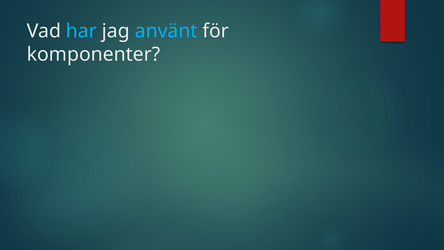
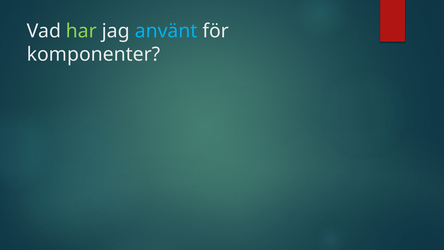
har colour: light blue -> light green
